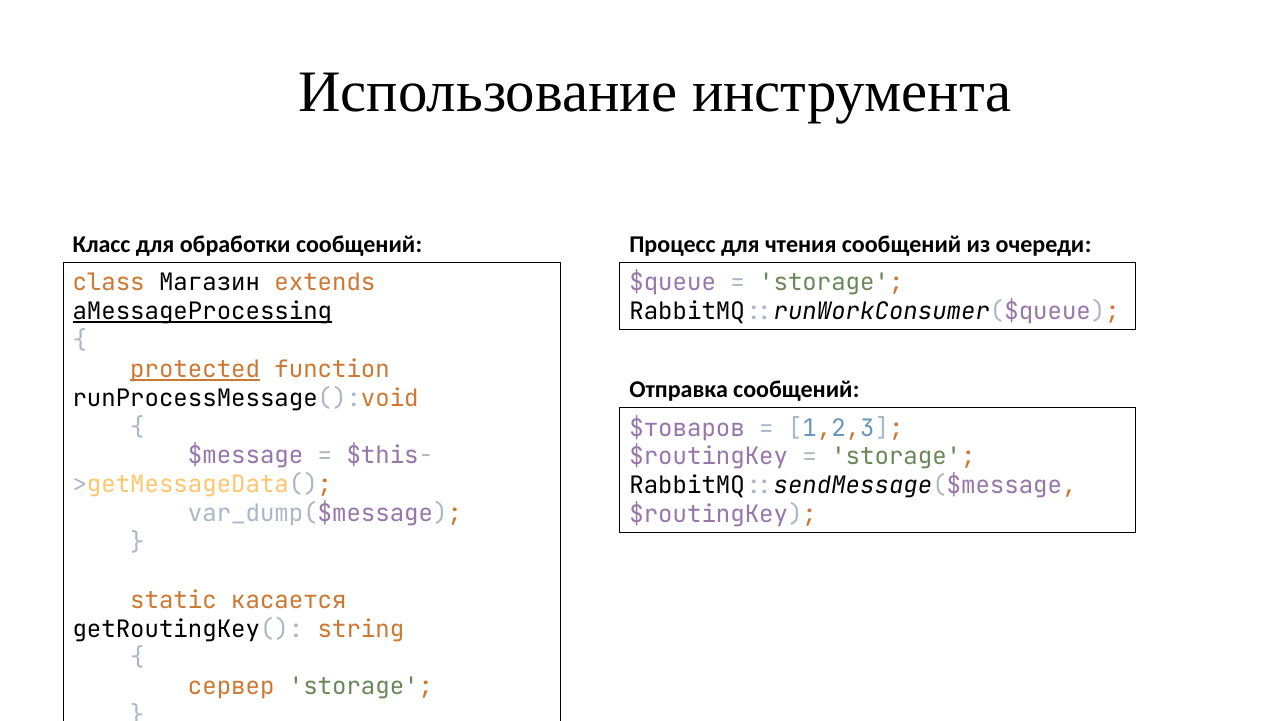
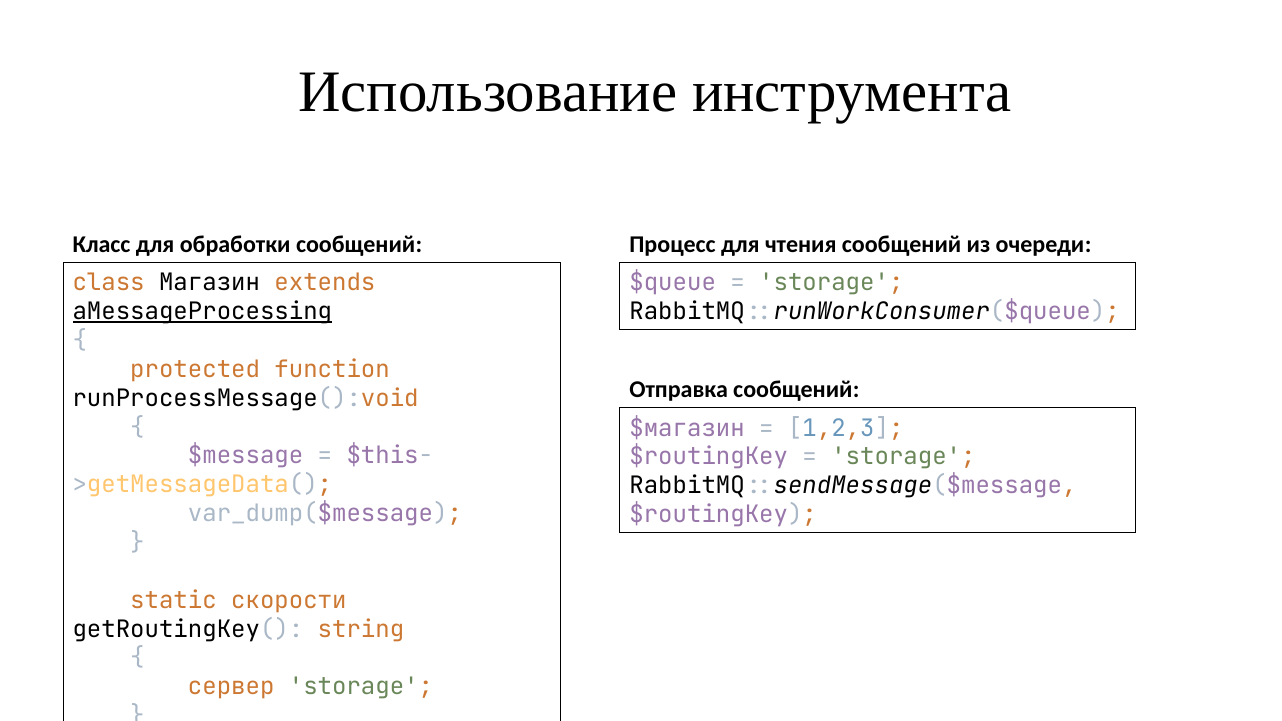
protected underline: present -> none
$товаров: $товаров -> $магазин
касается: касается -> скорости
